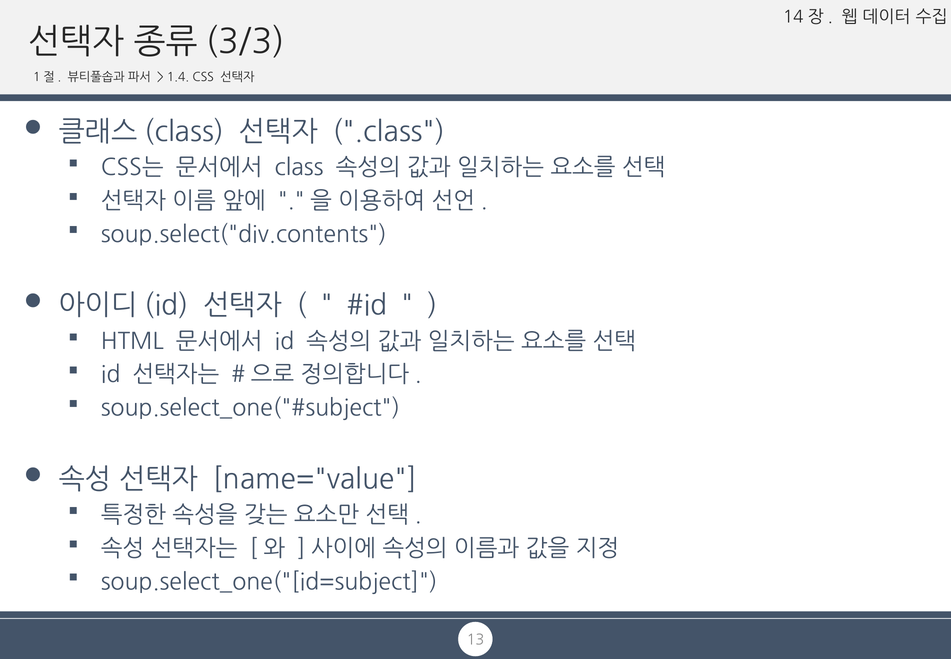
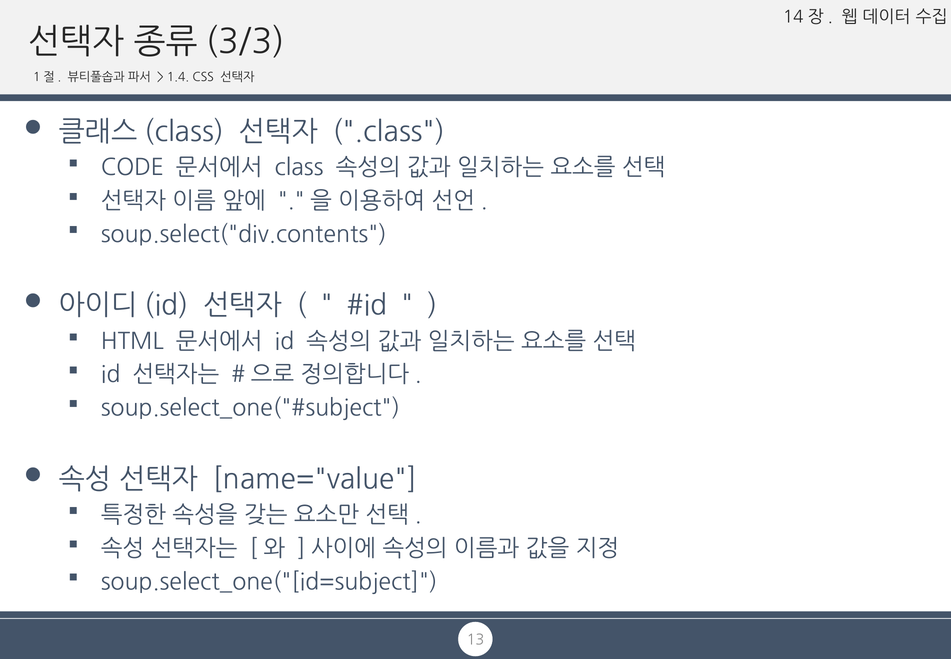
CSS는: CSS는 -> CODE
